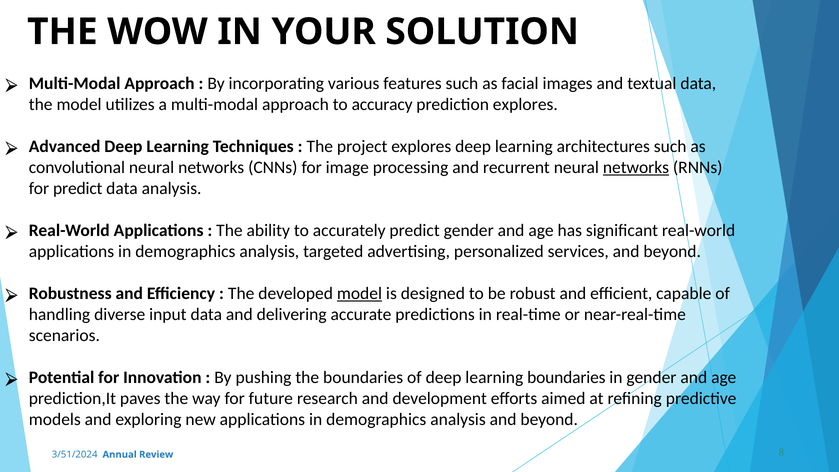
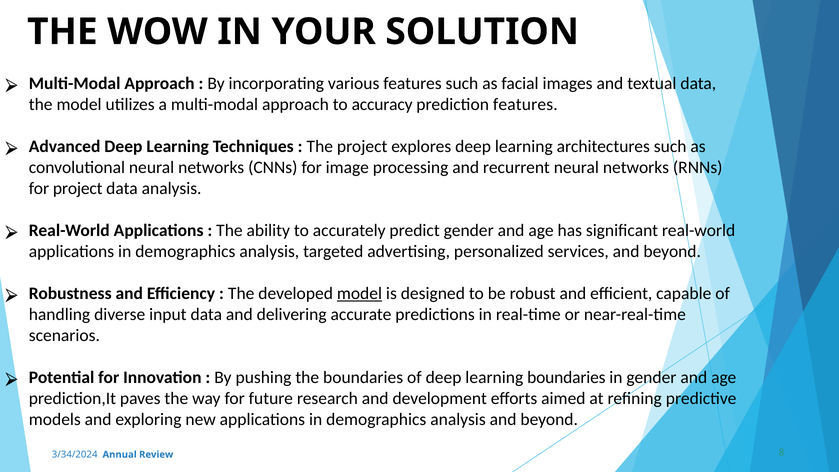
prediction explores: explores -> features
networks at (636, 167) underline: present -> none
for predict: predict -> project
3/51/2024: 3/51/2024 -> 3/34/2024
